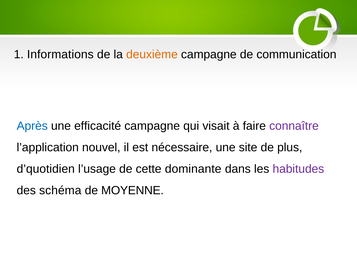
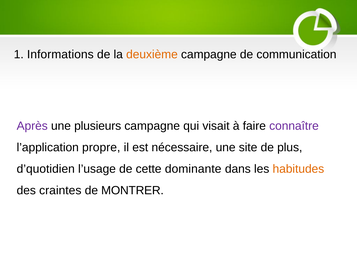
Après colour: blue -> purple
efficacité: efficacité -> plusieurs
nouvel: nouvel -> propre
habitudes colour: purple -> orange
schéma: schéma -> craintes
MOYENNE: MOYENNE -> MONTRER
